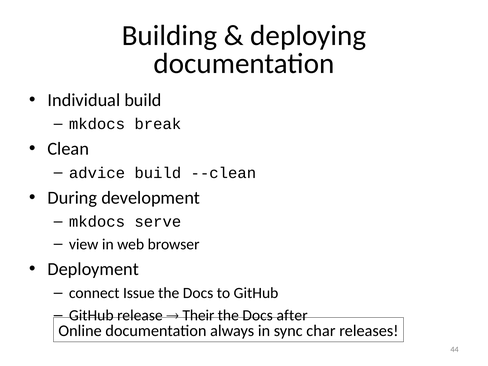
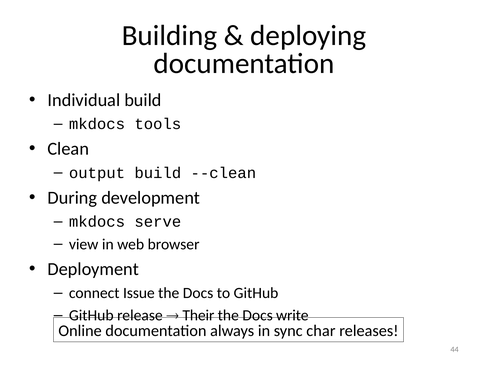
break: break -> tools
advice: advice -> output
after: after -> write
